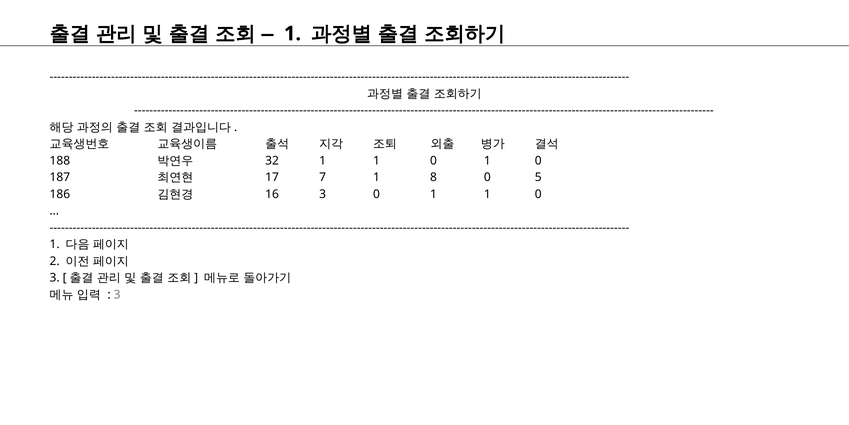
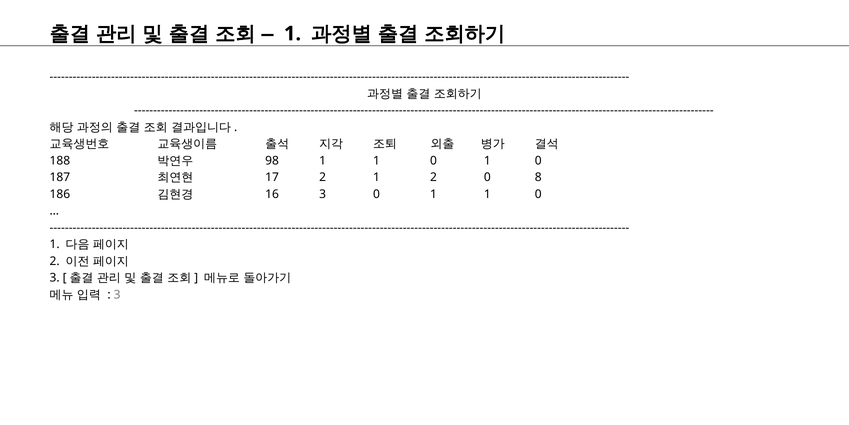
32: 32 -> 98
17 7: 7 -> 2
1 8: 8 -> 2
5: 5 -> 8
